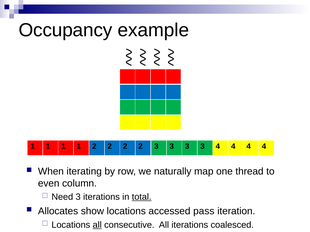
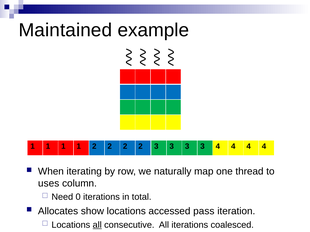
Occupancy: Occupancy -> Maintained
even: even -> uses
Need 3: 3 -> 0
total underline: present -> none
